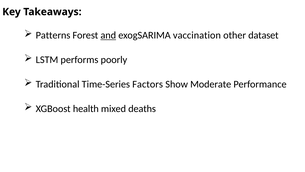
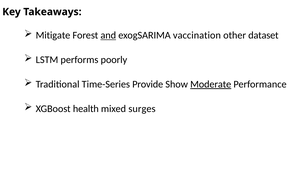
Patterns: Patterns -> Mitigate
Factors: Factors -> Provide
Moderate underline: none -> present
deaths: deaths -> surges
